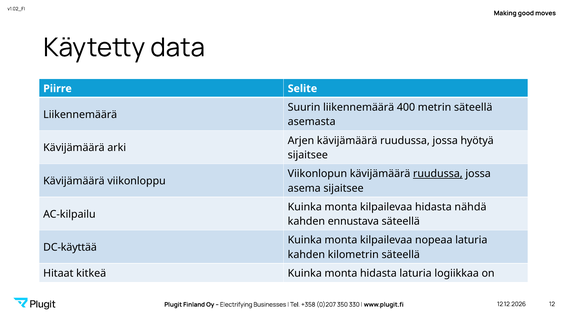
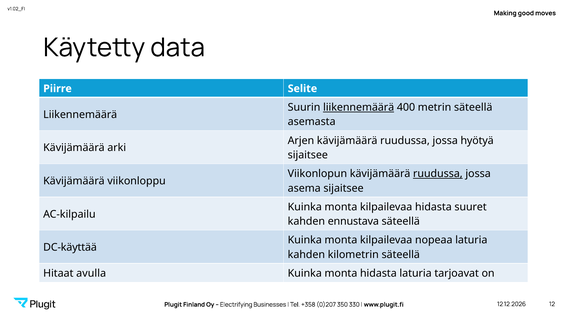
liikennemäärä at (359, 107) underline: none -> present
nähdä: nähdä -> suuret
kitkeä: kitkeä -> avulla
logiikkaa: logiikkaa -> tarjoavat
